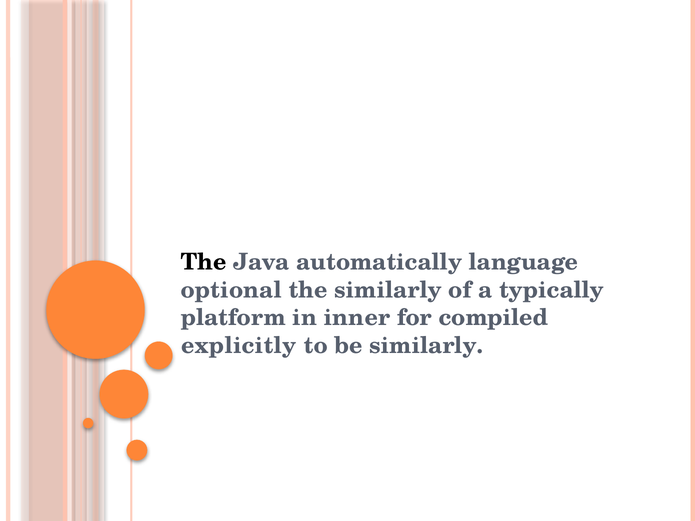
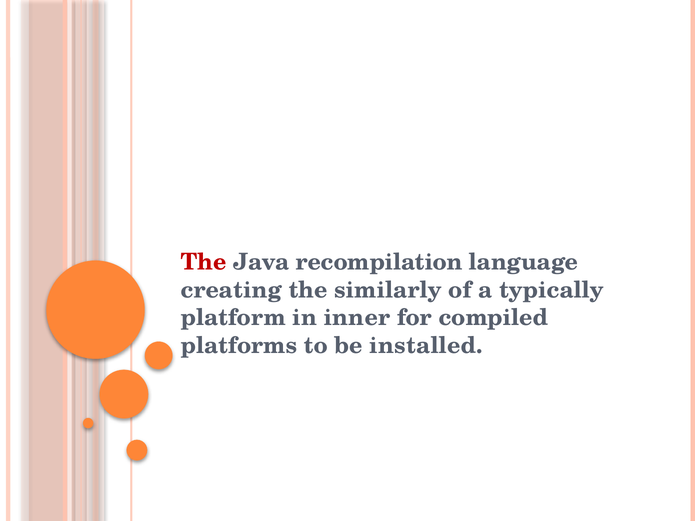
The at (204, 262) colour: black -> red
automatically: automatically -> recompilation
optional: optional -> creating
explicitly: explicitly -> platforms
be similarly: similarly -> installed
